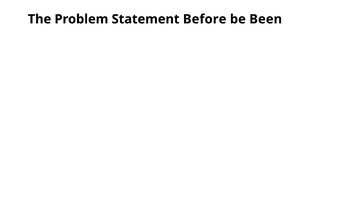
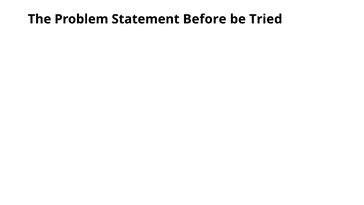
Been: Been -> Tried
